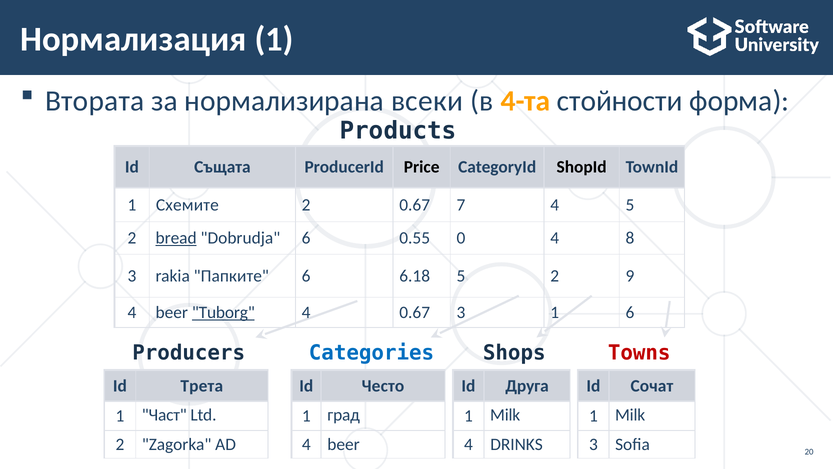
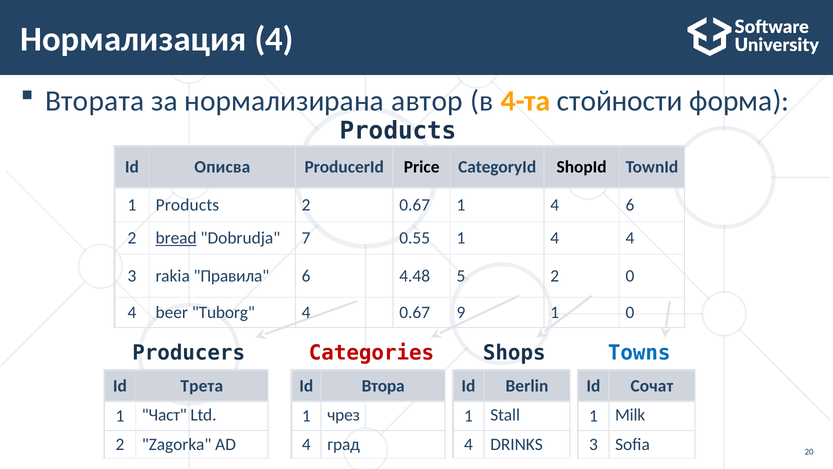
Нормализация 1: 1 -> 4
всеки: всеки -> автор
Същата: Същата -> Описва
1 Схемите: Схемите -> Products
0.67 7: 7 -> 1
4 5: 5 -> 6
Dobrudja 6: 6 -> 7
0.55 0: 0 -> 1
4 8: 8 -> 4
Папките: Папките -> Правила
6.18: 6.18 -> 4.48
2 9: 9 -> 0
Tuborg underline: present -> none
0.67 3: 3 -> 9
1 6: 6 -> 0
Categories colour: blue -> red
Towns colour: red -> blue
Често: Често -> Втора
Друга: Друга -> Berlin
град: град -> чрез
Milk at (505, 415): Milk -> Stall
beer at (344, 444): beer -> град
